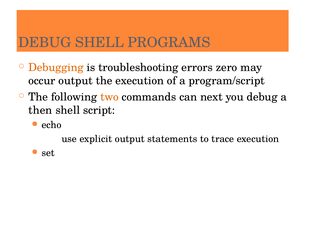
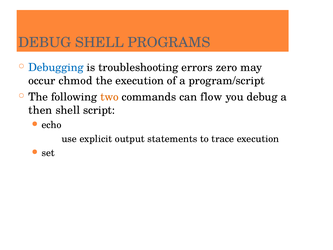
Debugging colour: orange -> blue
occur output: output -> chmod
next: next -> flow
